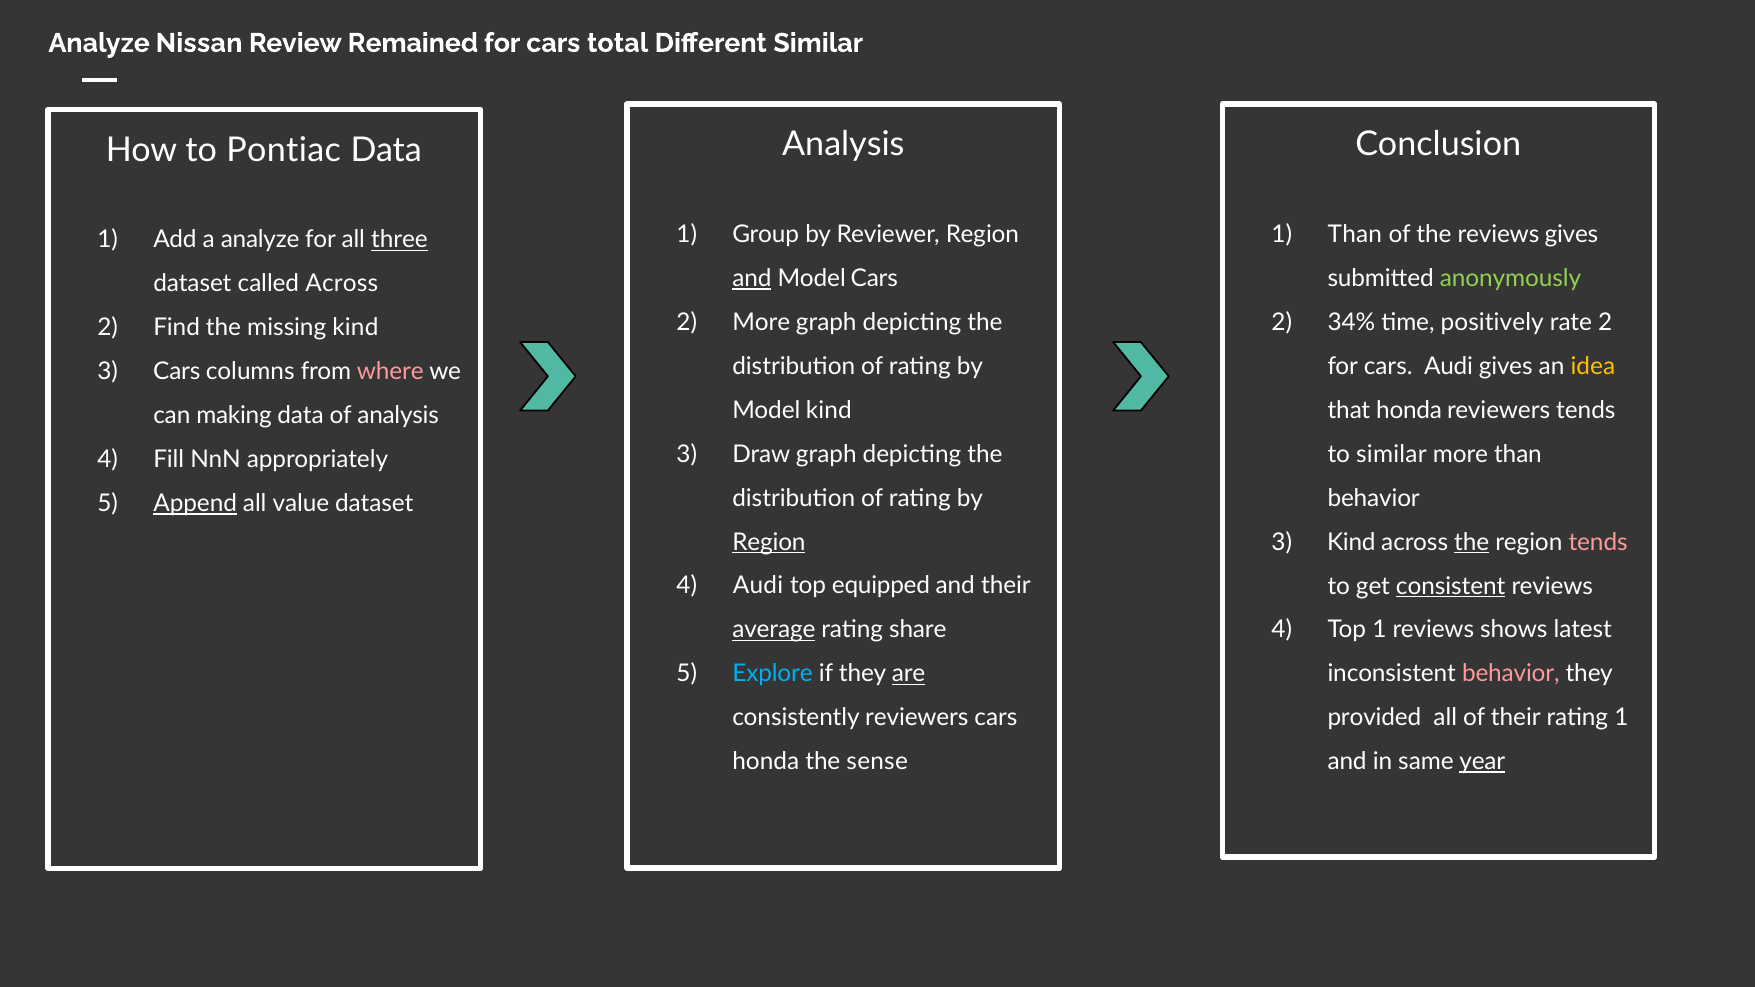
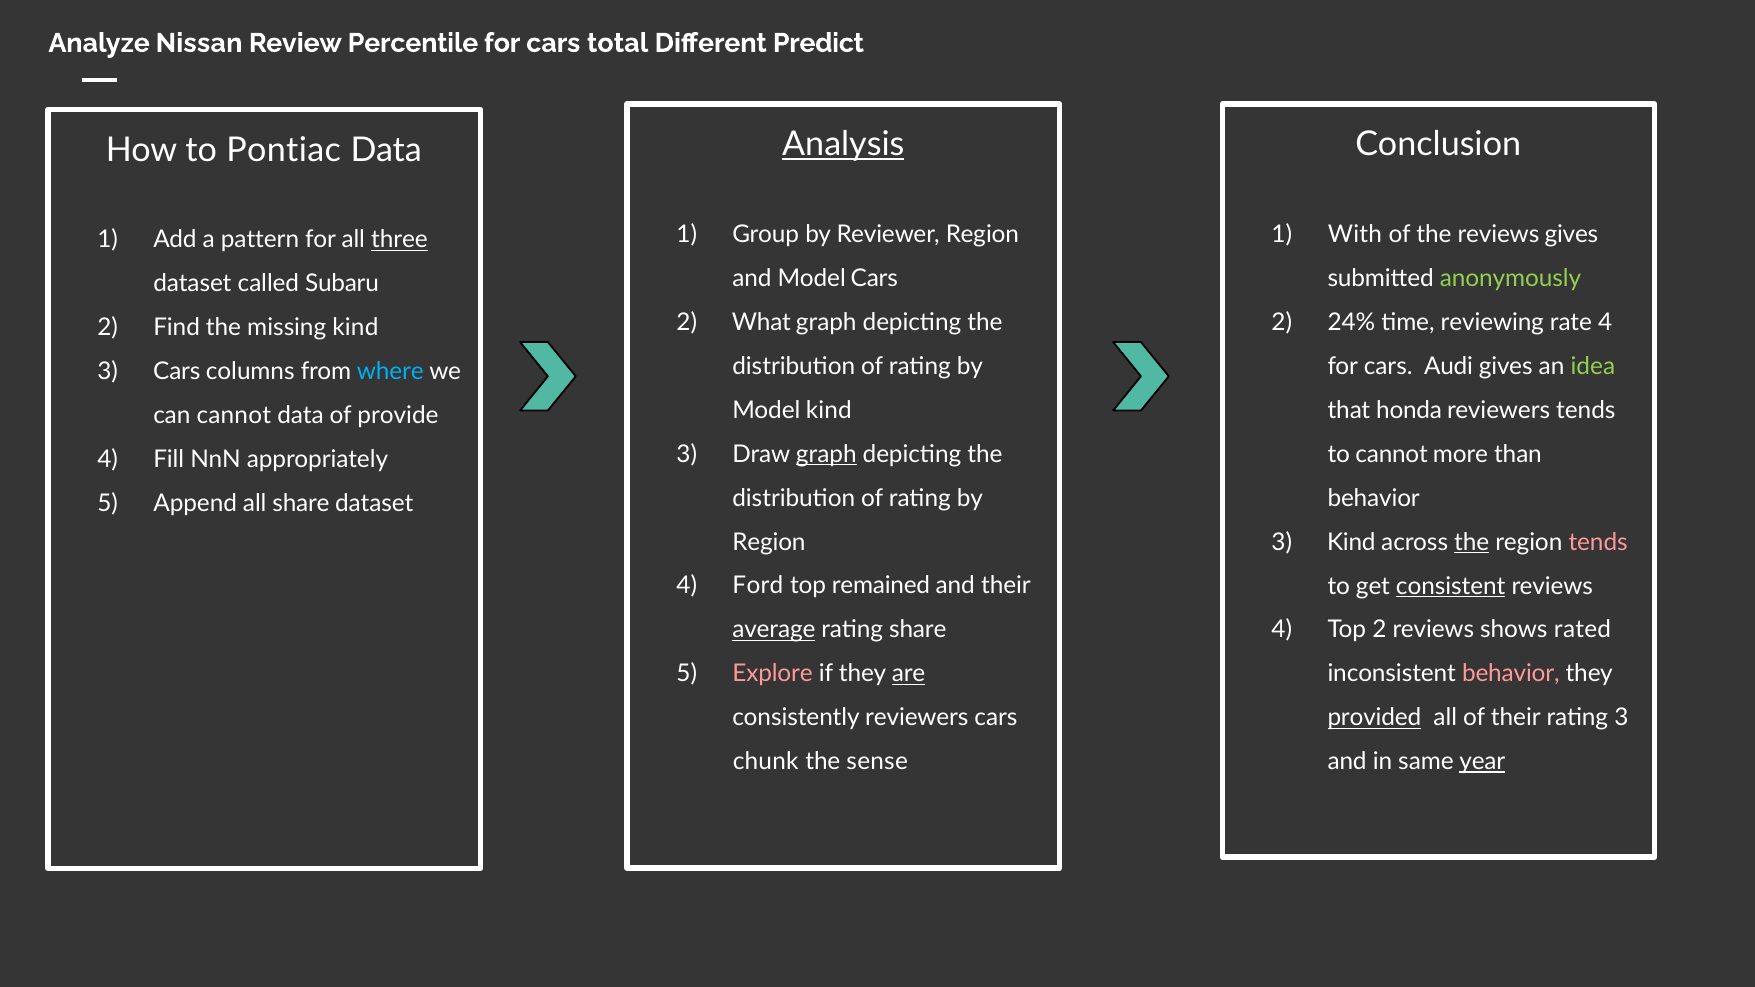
Remained: Remained -> Percentile
Different Similar: Similar -> Predict
Analysis at (843, 144) underline: none -> present
Than at (1355, 235): Than -> With
a analyze: analyze -> pattern
and at (752, 278) underline: present -> none
called Across: Across -> Subaru
More at (761, 322): More -> What
34%: 34% -> 24%
positively: positively -> reviewing
rate 2: 2 -> 4
idea colour: yellow -> light green
where colour: pink -> light blue
can making: making -> cannot
of analysis: analysis -> provide
graph at (826, 454) underline: none -> present
to similar: similar -> cannot
Append underline: present -> none
all value: value -> share
Region at (769, 542) underline: present -> none
Audi at (758, 586): Audi -> Ford
equipped: equipped -> remained
Top 1: 1 -> 2
latest: latest -> rated
Explore colour: light blue -> pink
provided underline: none -> present
rating 1: 1 -> 3
honda at (766, 762): honda -> chunk
